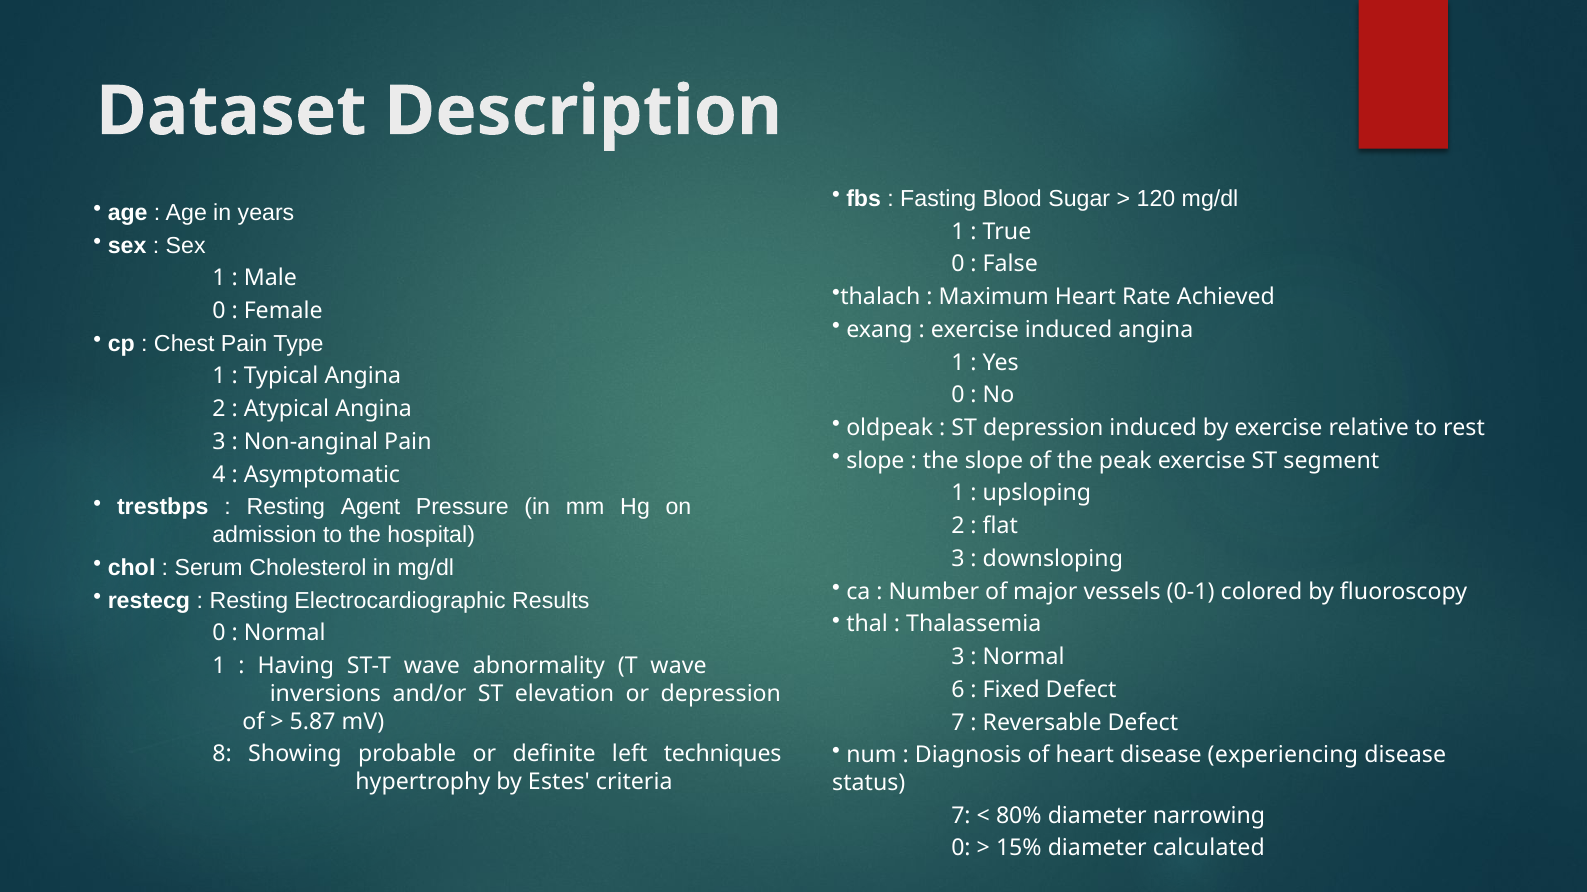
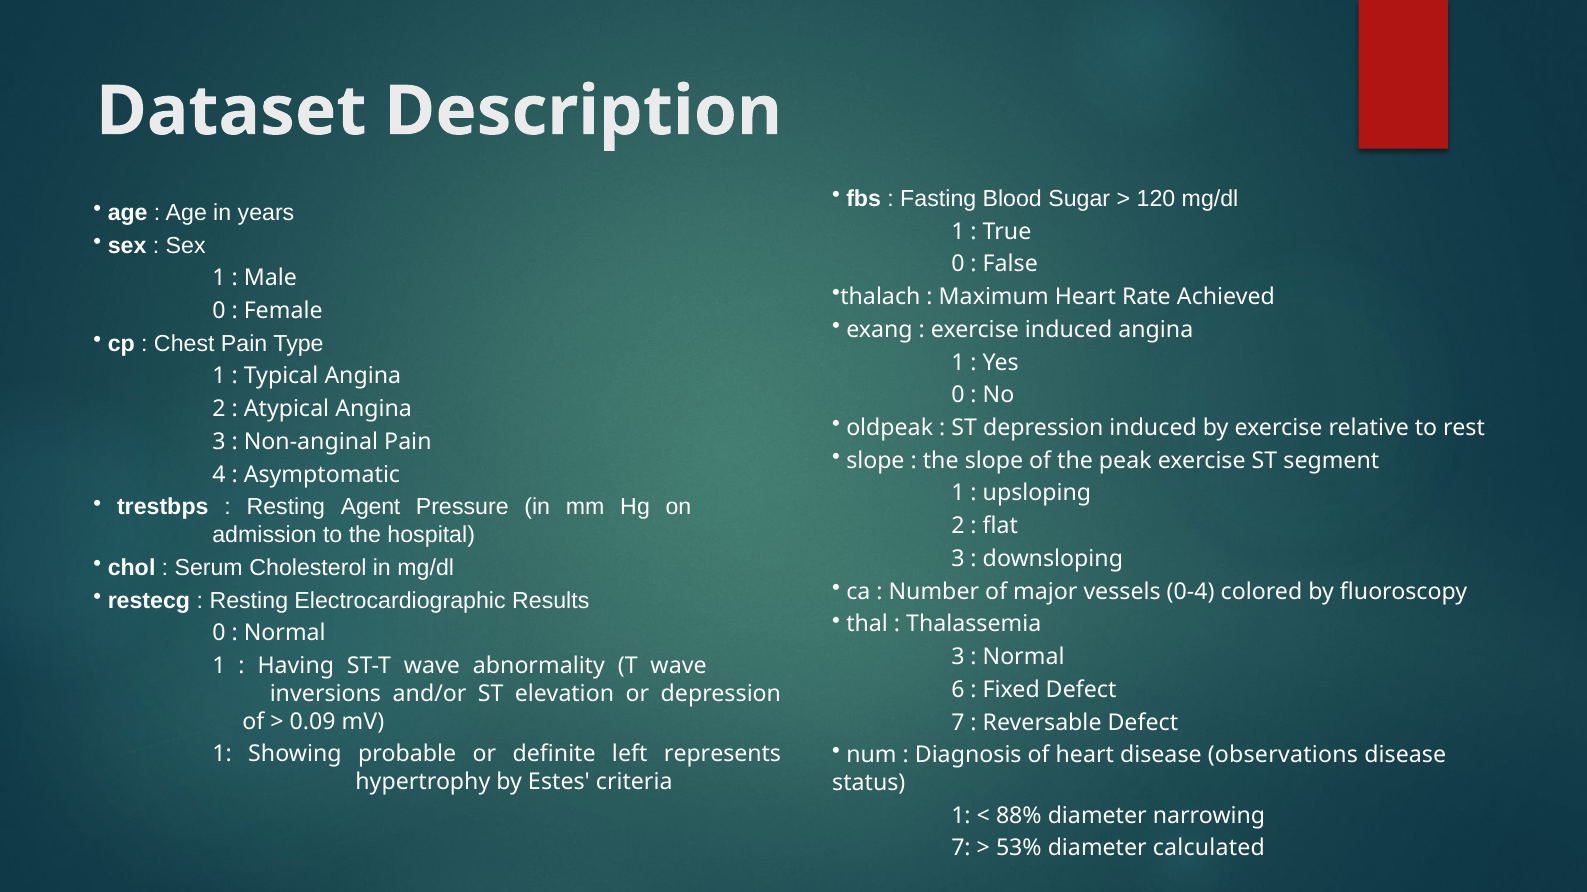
0-1: 0-1 -> 0-4
5.87: 5.87 -> 0.09
experiencing: experiencing -> observations
8 at (222, 755): 8 -> 1
techniques: techniques -> represents
7 at (961, 816): 7 -> 1
80%: 80% -> 88%
0 at (961, 849): 0 -> 7
15%: 15% -> 53%
